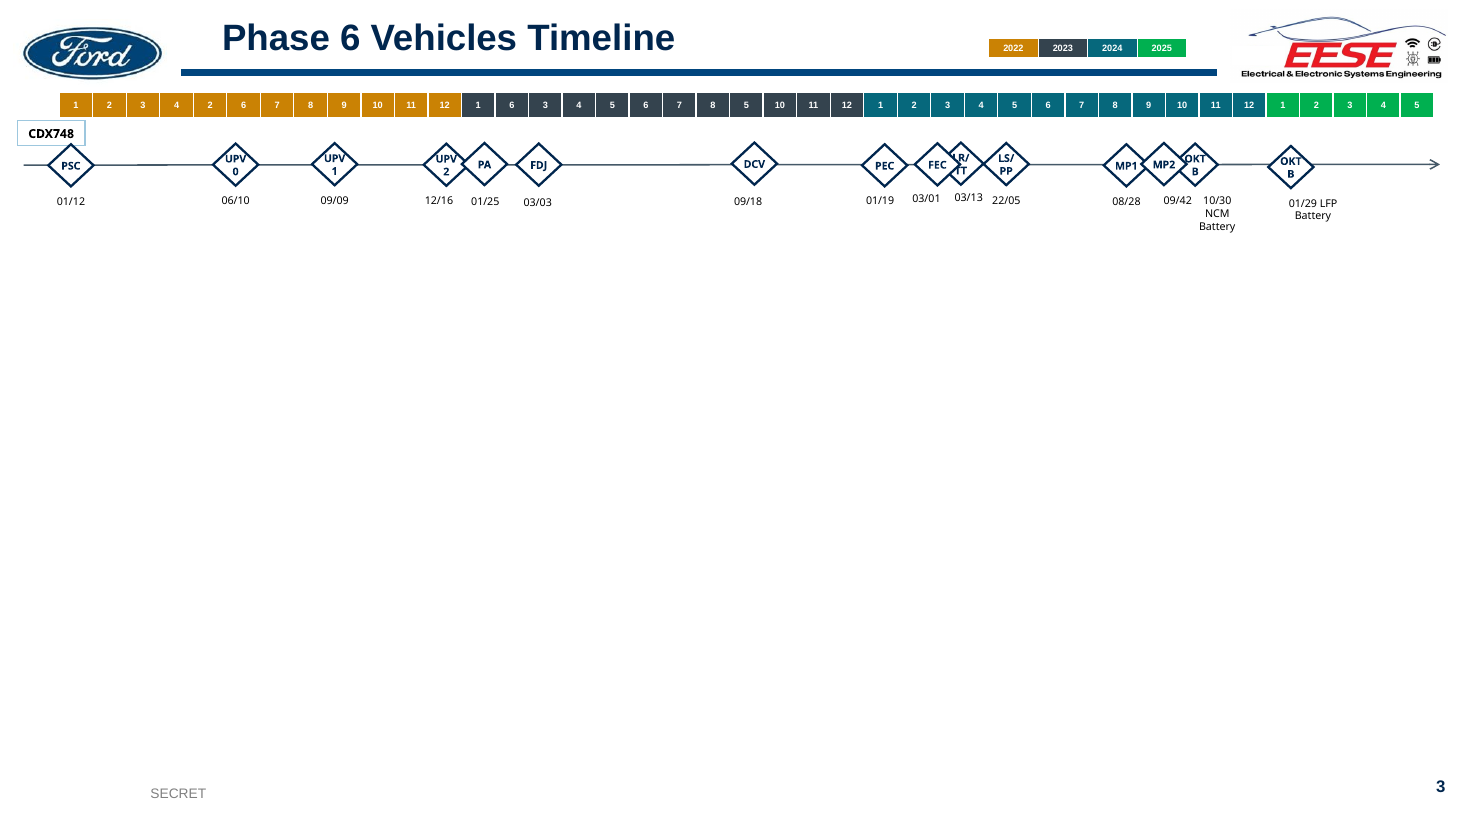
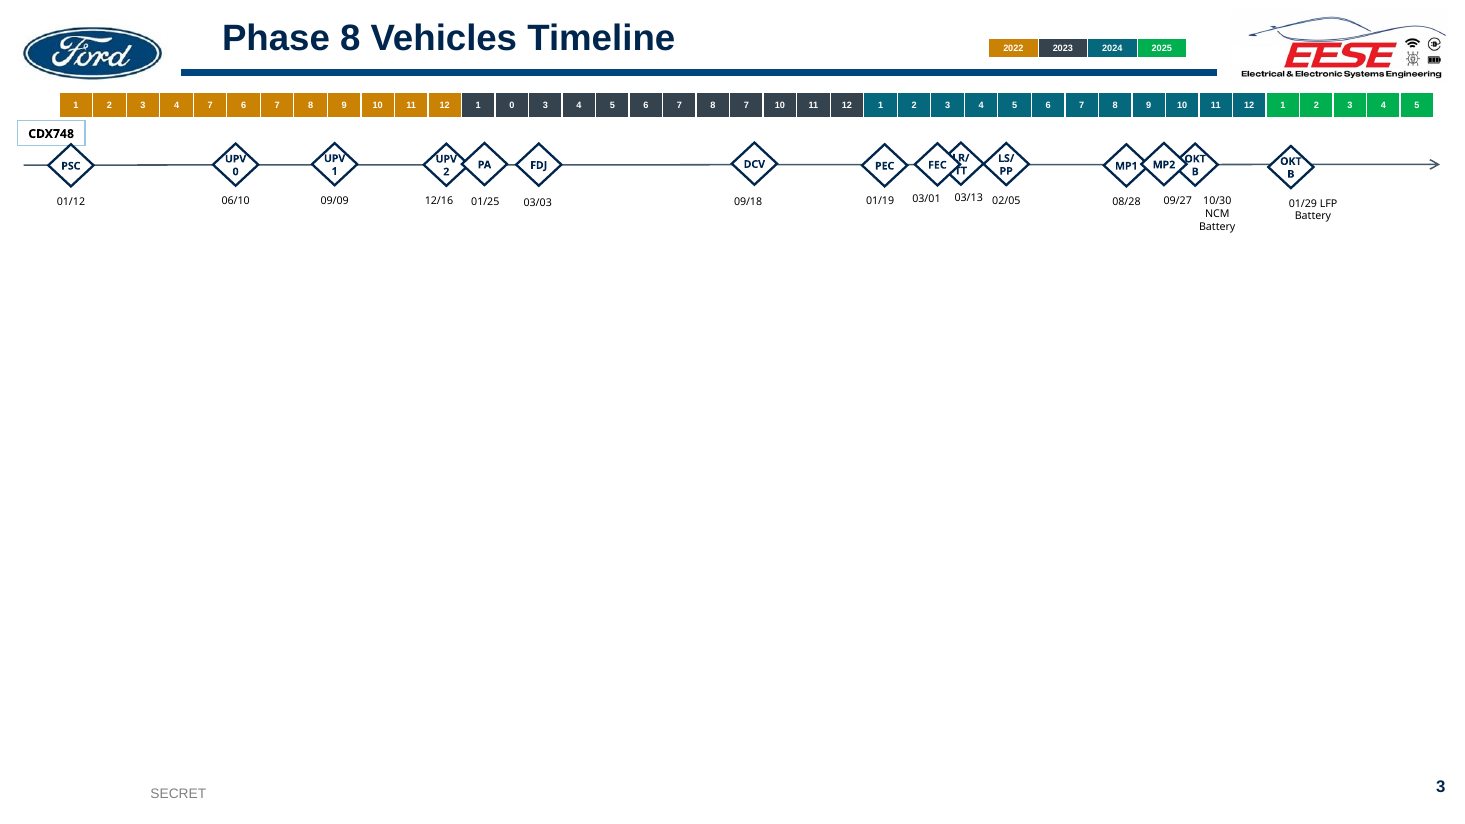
Phase 6: 6 -> 8
4 2: 2 -> 7
1 6: 6 -> 0
8 5: 5 -> 7
22/05: 22/05 -> 02/05
09/42: 09/42 -> 09/27
